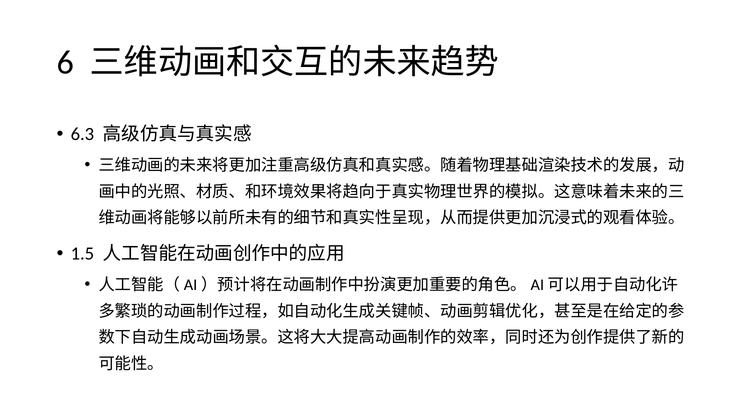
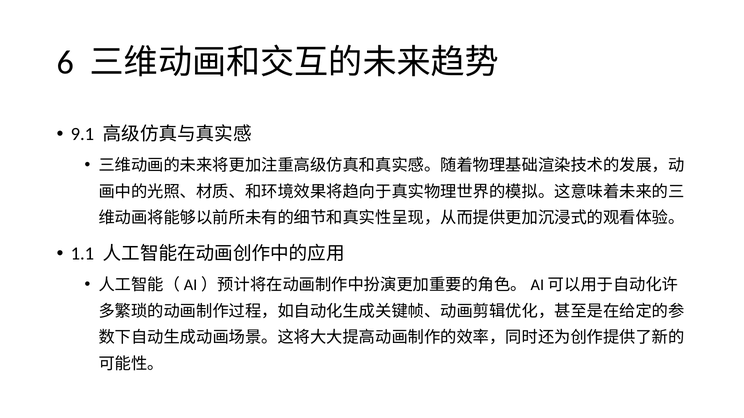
6.3: 6.3 -> 9.1
1.5: 1.5 -> 1.1
